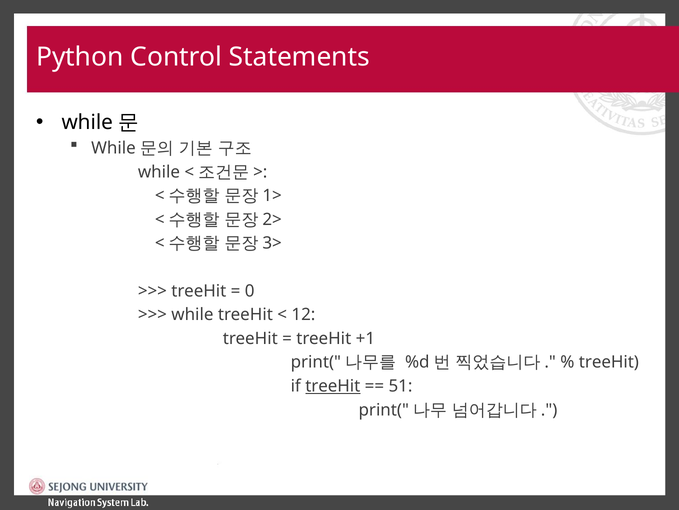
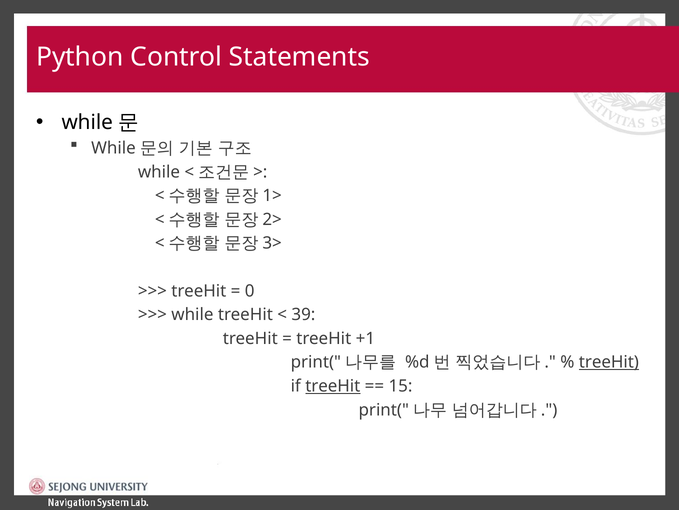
12: 12 -> 39
treeHit at (609, 362) underline: none -> present
51: 51 -> 15
